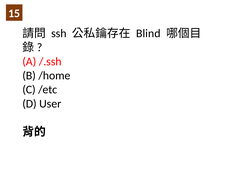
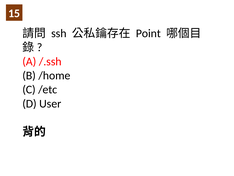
Blind: Blind -> Point
